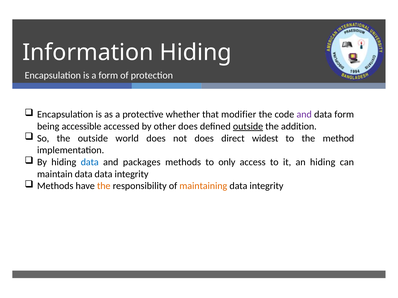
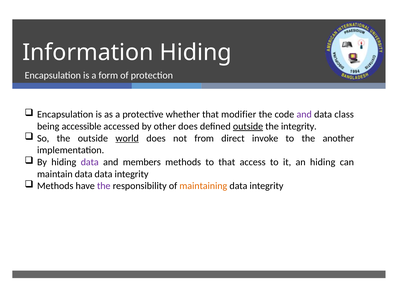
data form: form -> class
the addition: addition -> integrity
world underline: none -> present
not does: does -> from
widest: widest -> invoke
method: method -> another
data at (90, 162) colour: blue -> purple
packages: packages -> members
to only: only -> that
the at (104, 186) colour: orange -> purple
